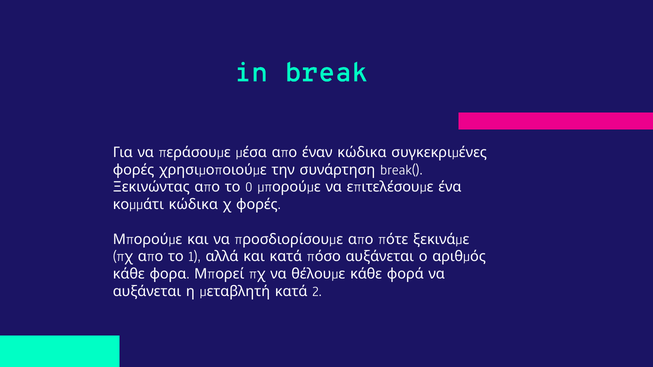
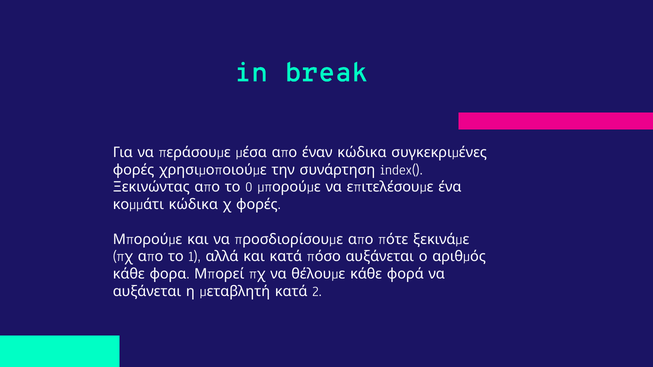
break(: break( -> index(
